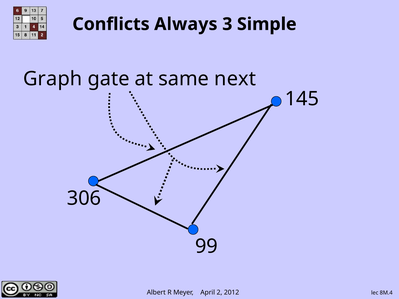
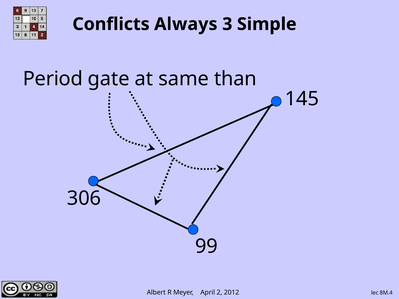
Graph: Graph -> Period
next: next -> than
